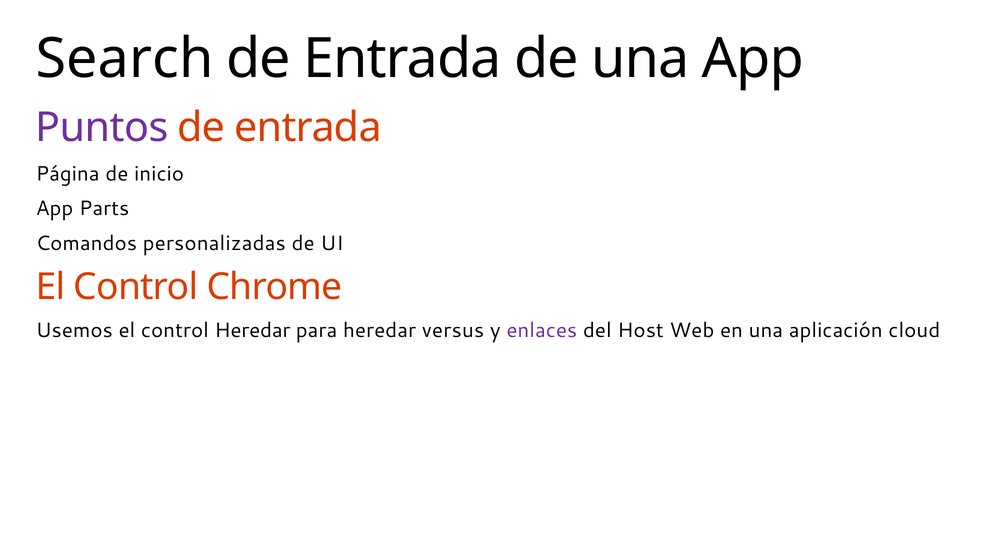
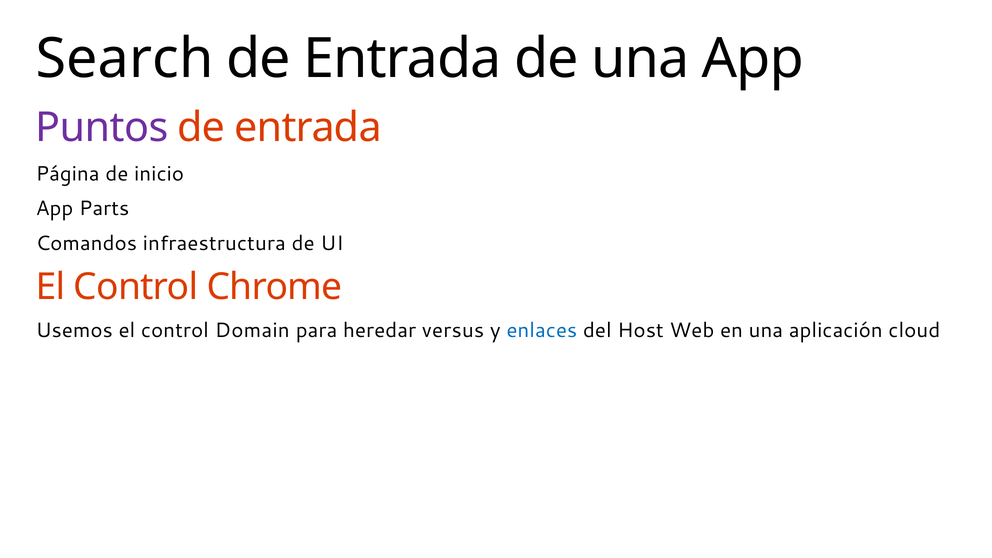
personalizadas: personalizadas -> infraestructura
control Heredar: Heredar -> Domain
enlaces colour: purple -> blue
